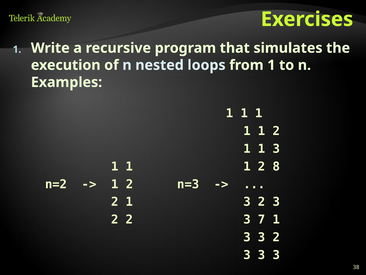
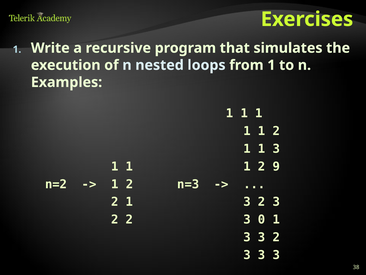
8: 8 -> 9
7: 7 -> 0
